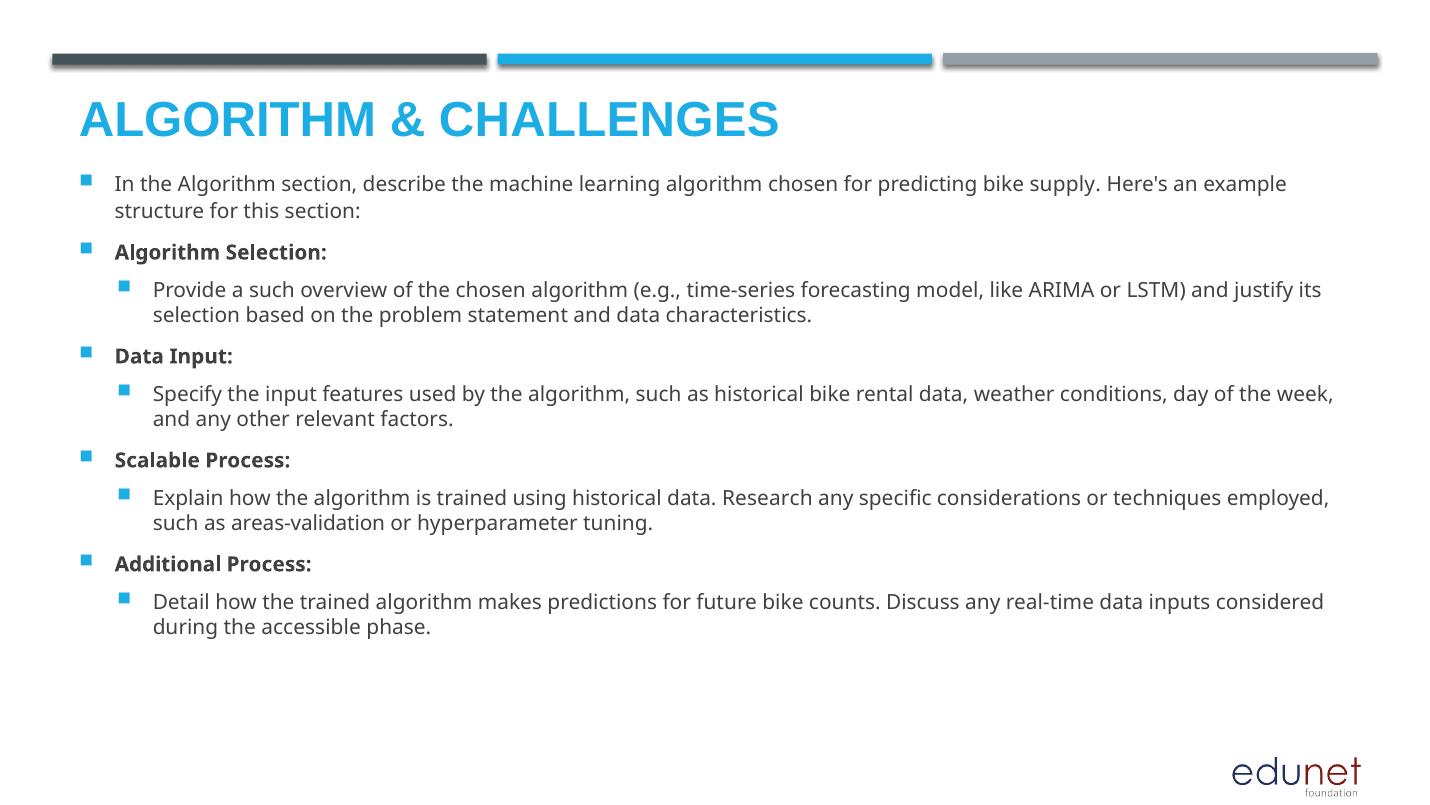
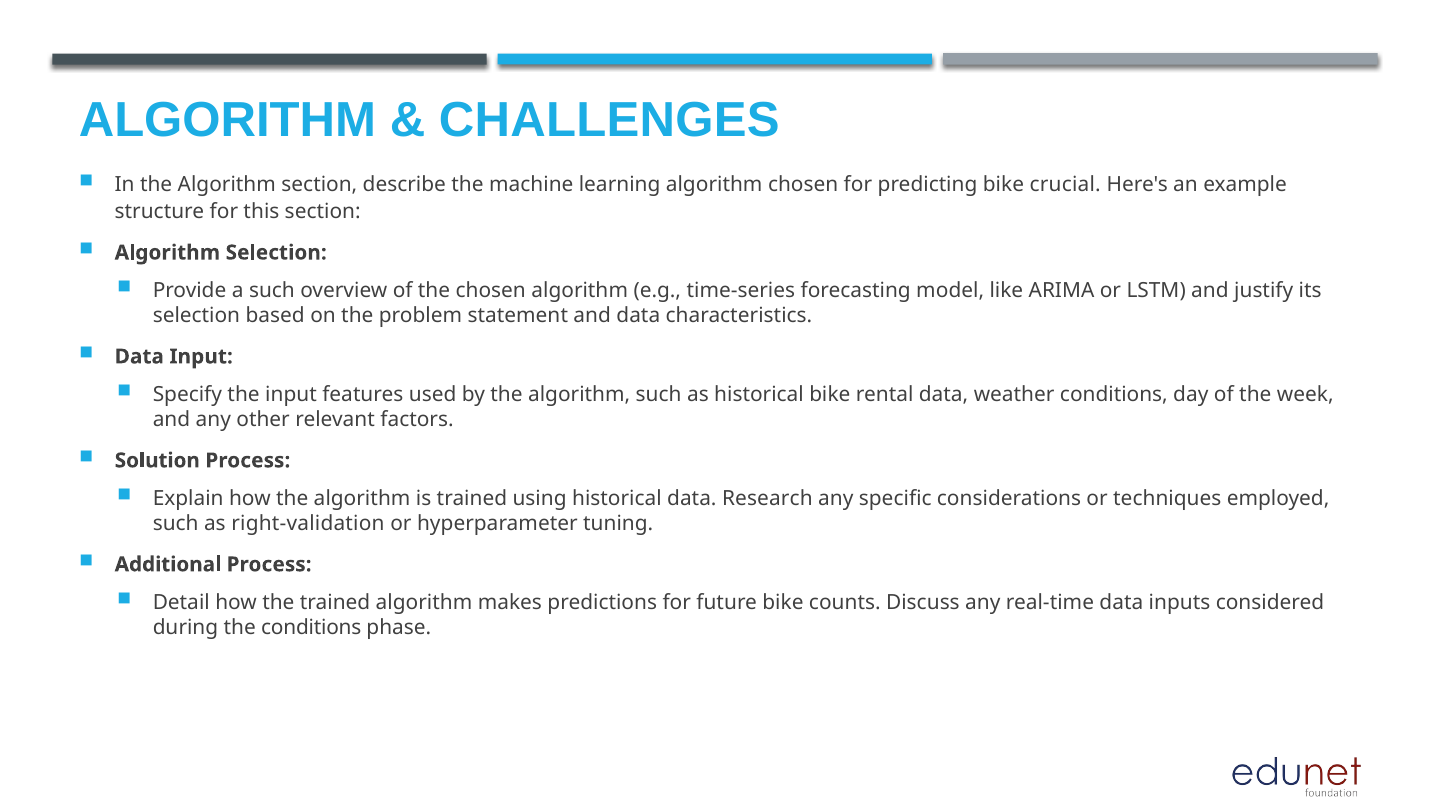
supply: supply -> crucial
Scalable: Scalable -> Solution
areas-validation: areas-validation -> right-validation
the accessible: accessible -> conditions
